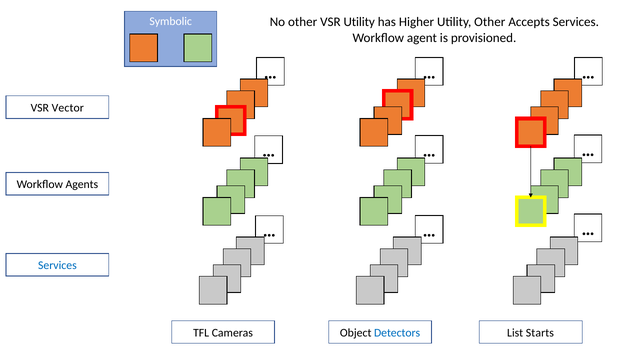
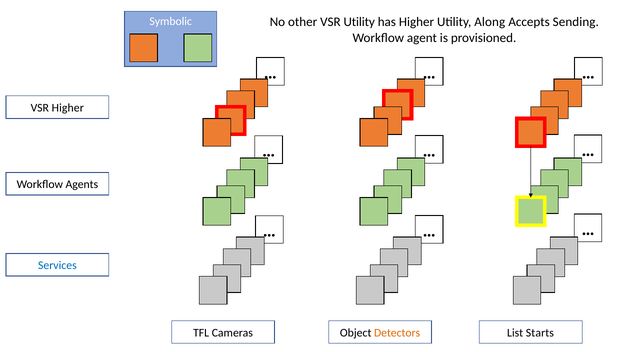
Utility Other: Other -> Along
Accepts Services: Services -> Sending
VSR Vector: Vector -> Higher
Detectors colour: blue -> orange
